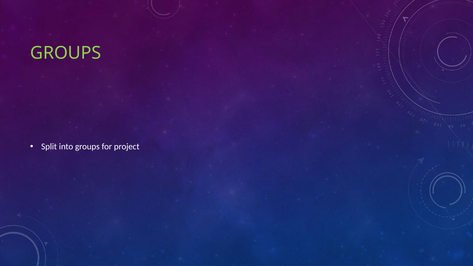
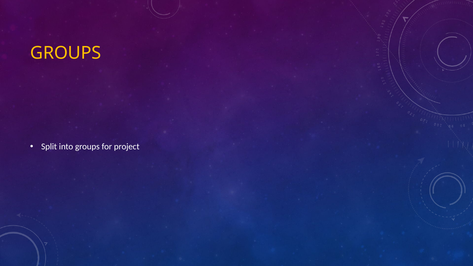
GROUPS at (66, 53) colour: light green -> yellow
